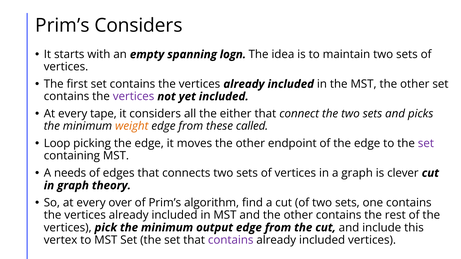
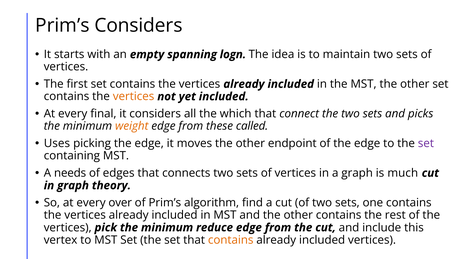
vertices at (134, 97) colour: purple -> orange
tape: tape -> final
either: either -> which
Loop: Loop -> Uses
clever: clever -> much
output: output -> reduce
contains at (231, 240) colour: purple -> orange
